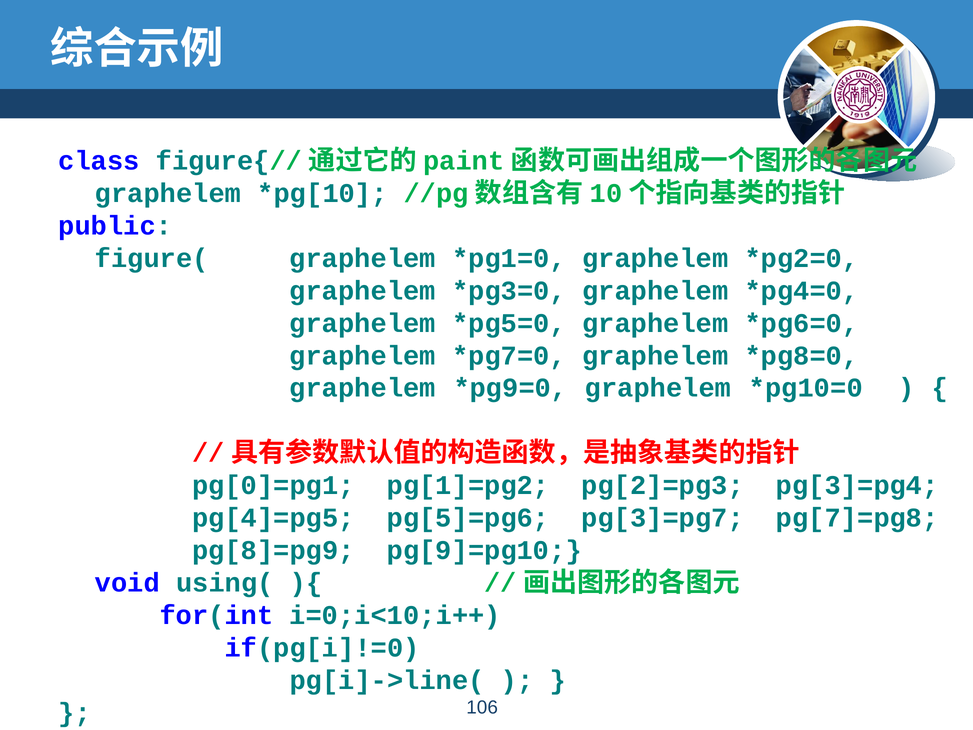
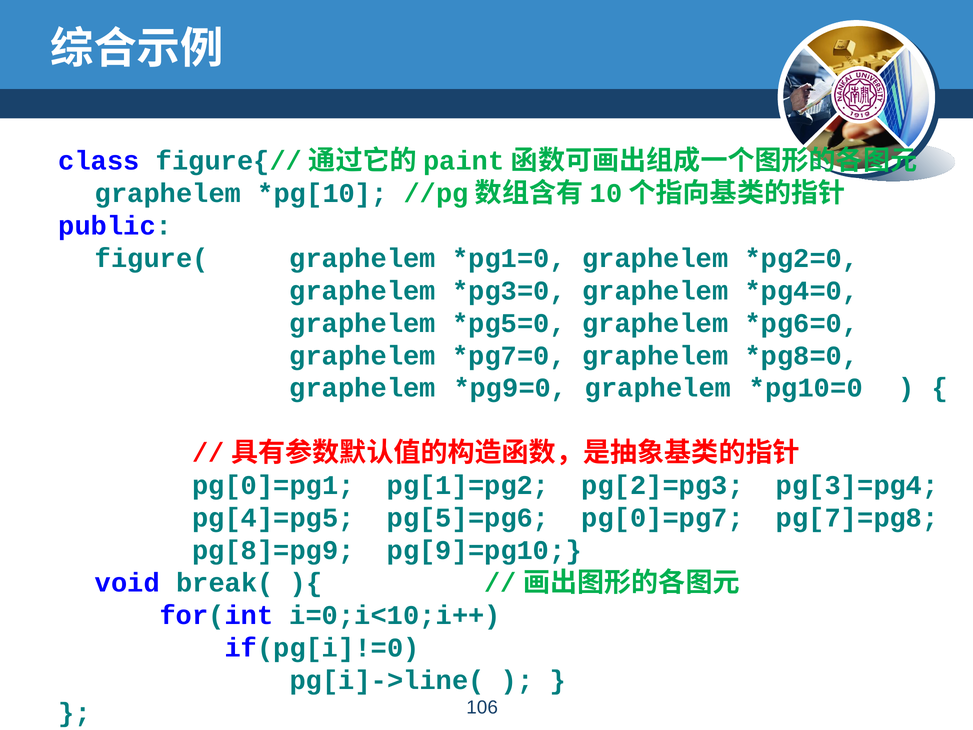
pg[3]=pg7: pg[3]=pg7 -> pg[0]=pg7
using(: using( -> break(
